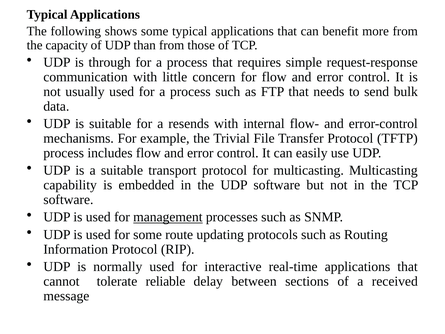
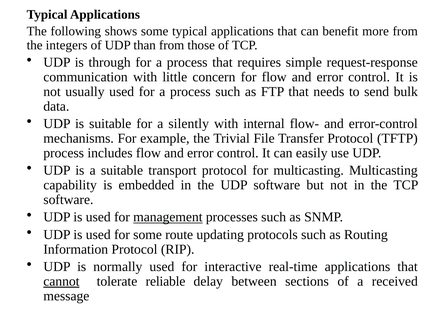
capacity: capacity -> integers
resends: resends -> silently
cannot underline: none -> present
